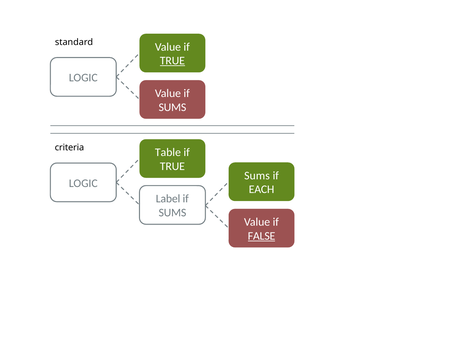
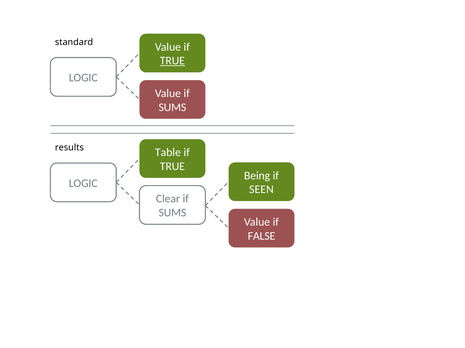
criteria: criteria -> results
Sums at (257, 176): Sums -> Being
EACH: EACH -> SEEN
Label: Label -> Clear
FALSE underline: present -> none
